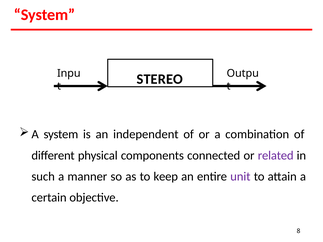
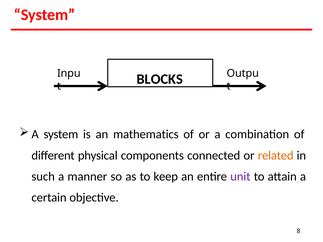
STEREO: STEREO -> BLOCKS
independent: independent -> mathematics
related colour: purple -> orange
